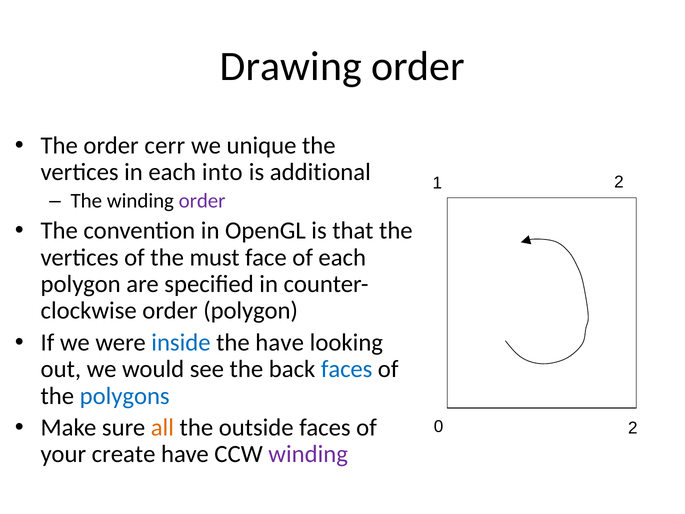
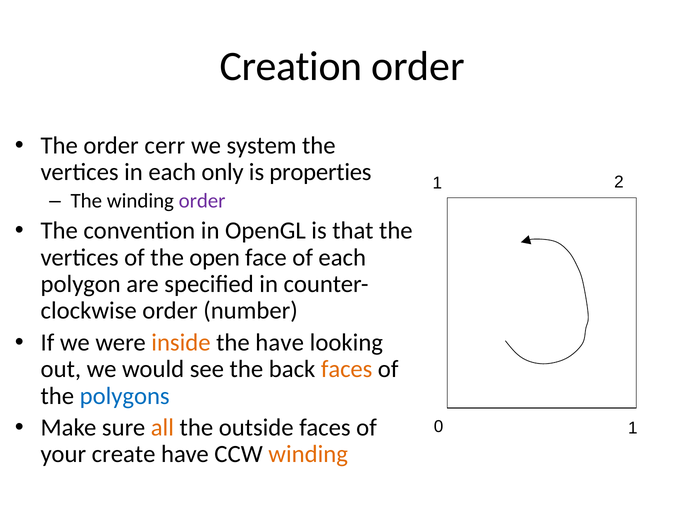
Drawing: Drawing -> Creation
unique: unique -> system
into: into -> only
additional: additional -> properties
must: must -> open
order polygon: polygon -> number
inside colour: blue -> orange
faces at (347, 369) colour: blue -> orange
0 2: 2 -> 1
winding at (308, 454) colour: purple -> orange
